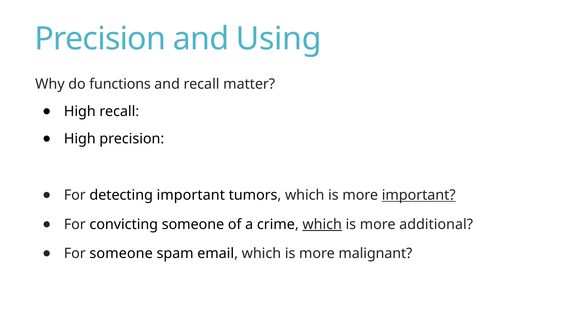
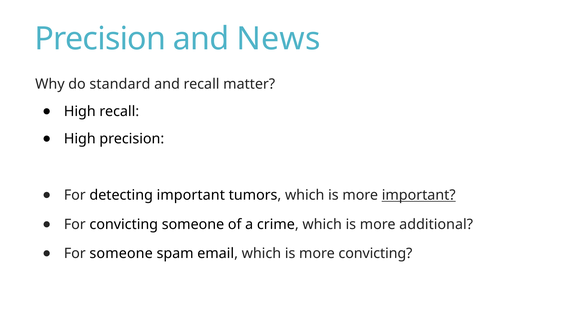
Using: Using -> News
functions: functions -> standard
which at (322, 224) underline: present -> none
more malignant: malignant -> convicting
